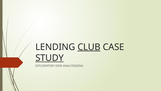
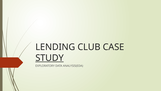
CLUB underline: present -> none
